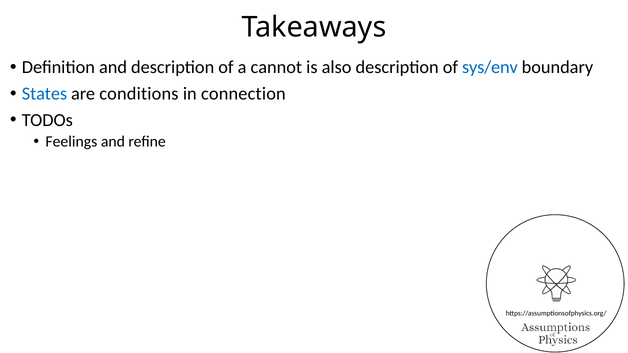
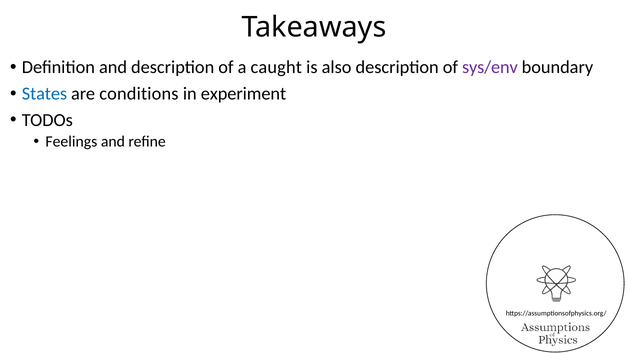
cannot: cannot -> caught
sys/env colour: blue -> purple
connection: connection -> experiment
